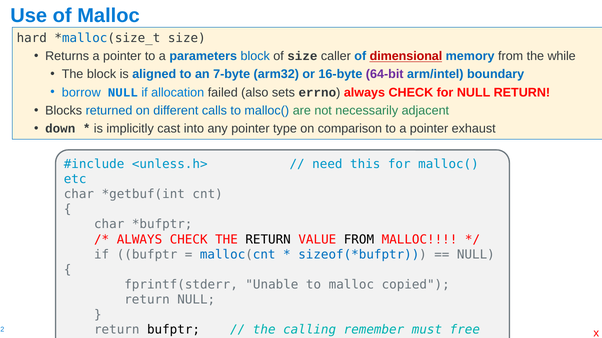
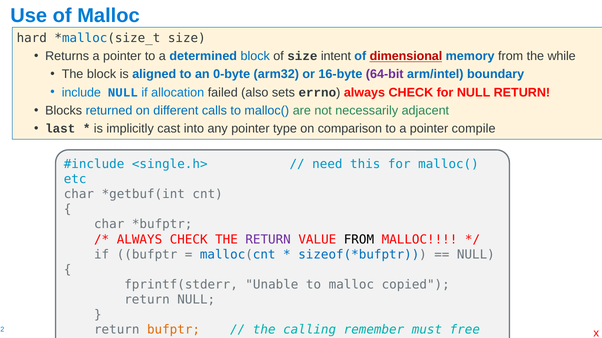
parameters: parameters -> determined
caller: caller -> intent
7-byte: 7-byte -> 0-byte
borrow: borrow -> include
down: down -> last
exhaust: exhaust -> compile
<unless.h>: <unless.h> -> <single.h>
RETURN at (268, 240) colour: black -> purple
bufptr at (174, 330) colour: black -> orange
